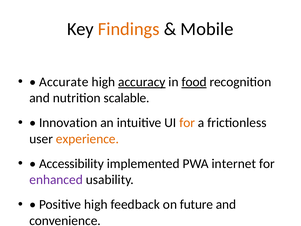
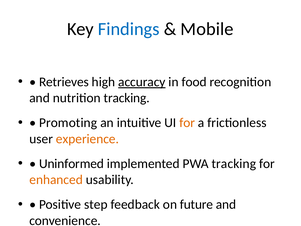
Findings colour: orange -> blue
Accurate: Accurate -> Retrieves
food underline: present -> none
nutrition scalable: scalable -> tracking
Innovation: Innovation -> Promoting
Accessibility: Accessibility -> Uninformed
PWA internet: internet -> tracking
enhanced colour: purple -> orange
Positive high: high -> step
